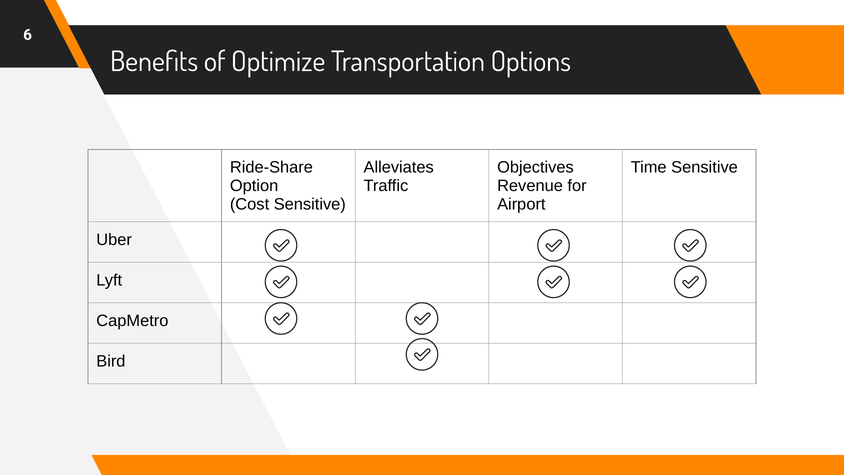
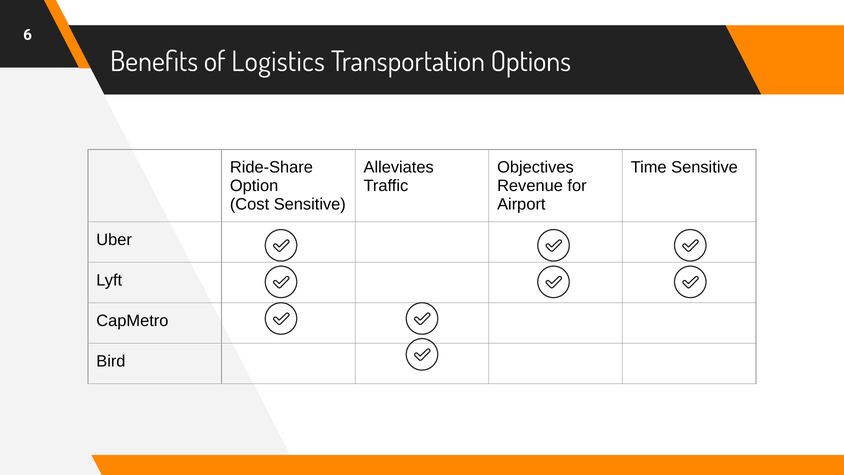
Optimize: Optimize -> Logistics
